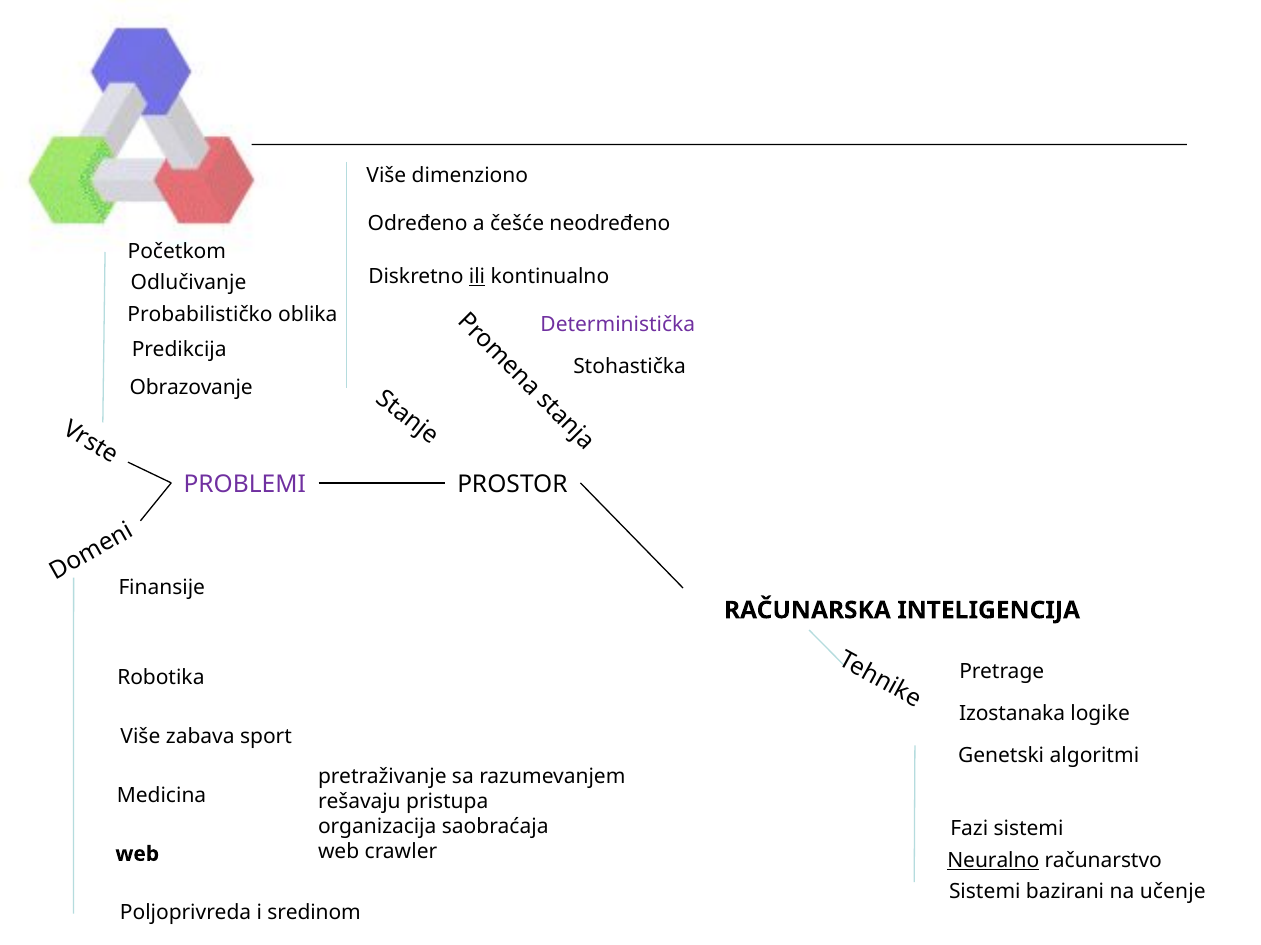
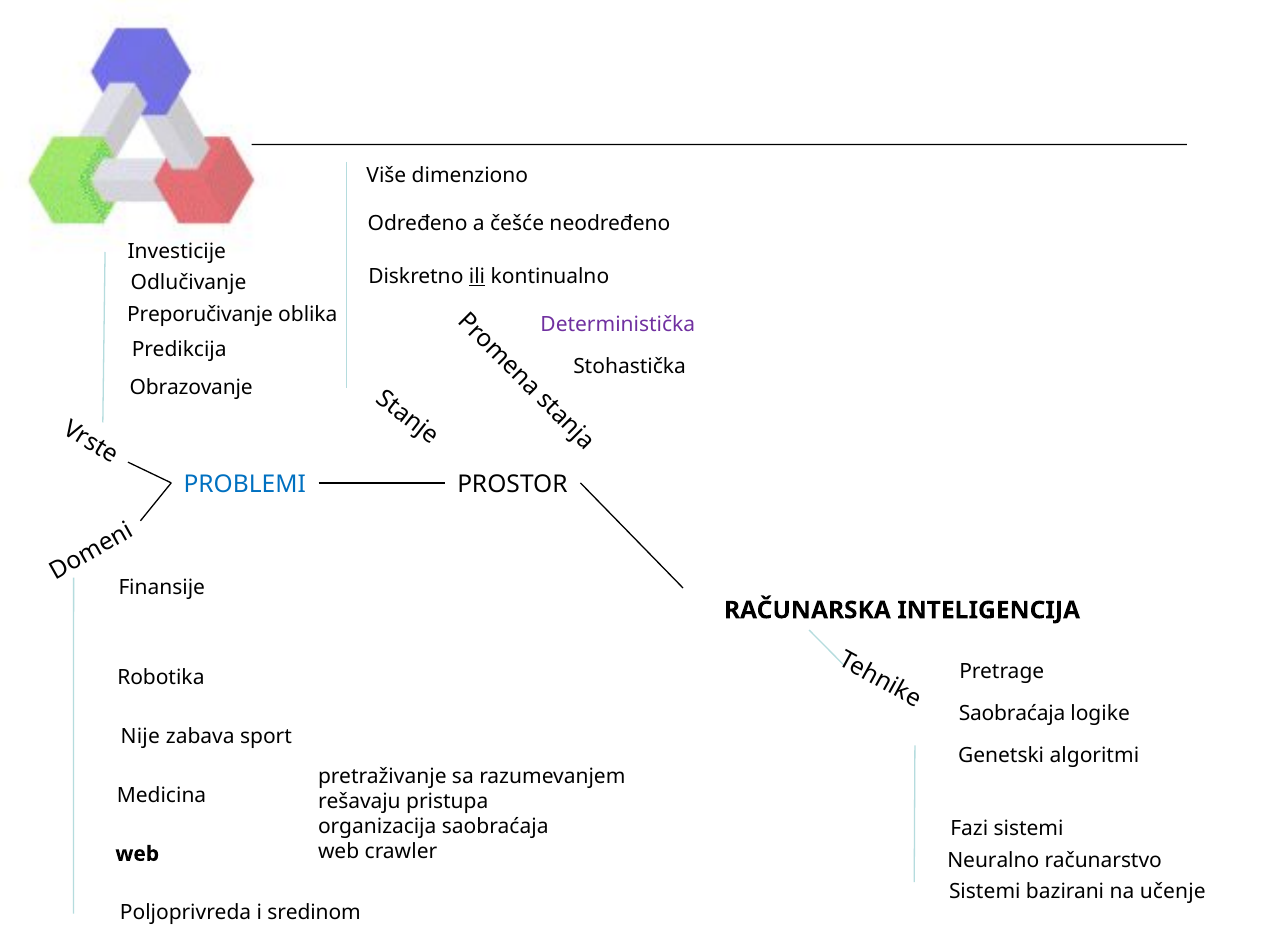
Početkom: Početkom -> Investicije
Probabilističko: Probabilističko -> Preporučivanje
PROBLEMI colour: purple -> blue
Izostanaka at (1012, 714): Izostanaka -> Saobraćaja
Više at (140, 737): Više -> Nije
Neuralno underline: present -> none
